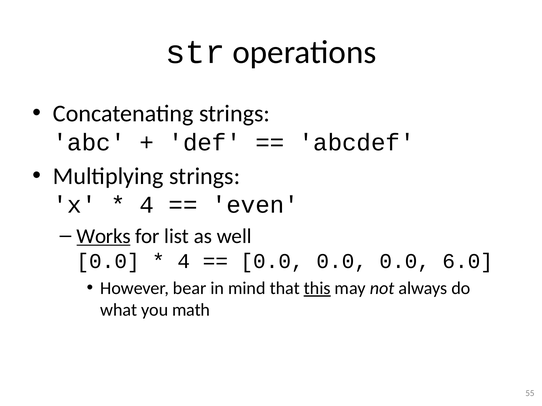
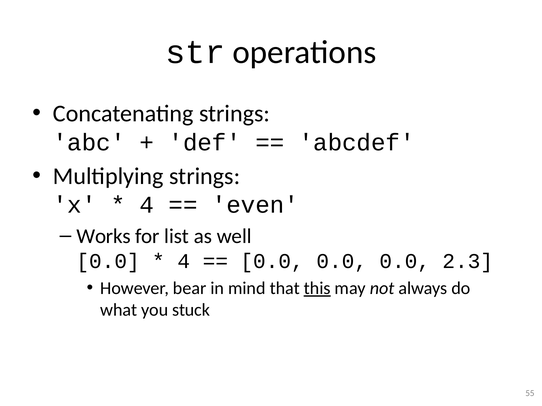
Works underline: present -> none
6.0: 6.0 -> 2.3
math: math -> stuck
